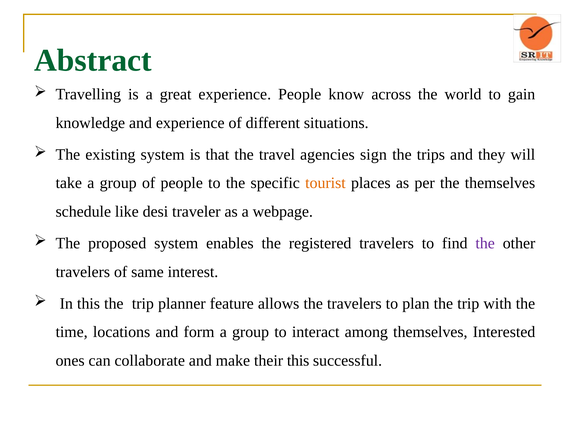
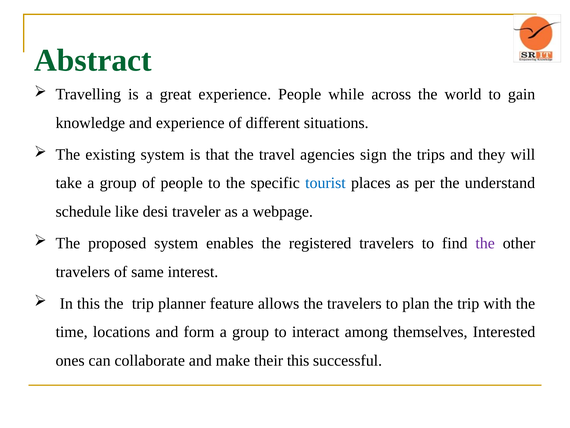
know: know -> while
tourist colour: orange -> blue
the themselves: themselves -> understand
